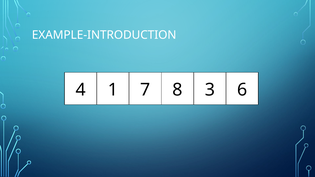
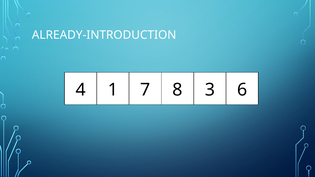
EXAMPLE-INTRODUCTION: EXAMPLE-INTRODUCTION -> ALREADY-INTRODUCTION
